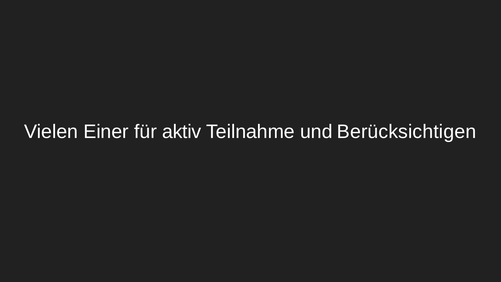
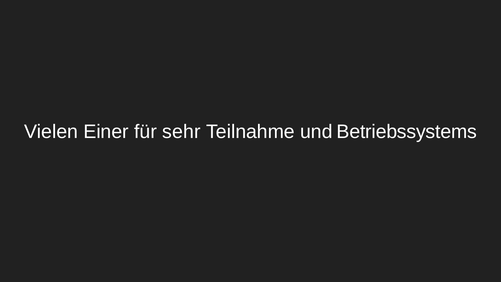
aktiv: aktiv -> sehr
Berücksichtigen: Berücksichtigen -> Betriebssystems
